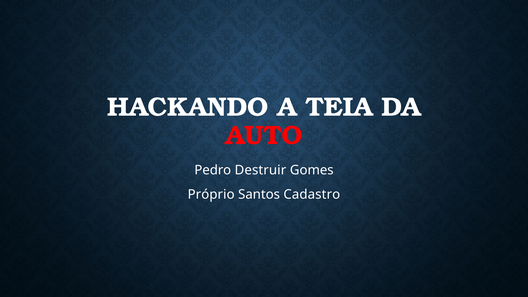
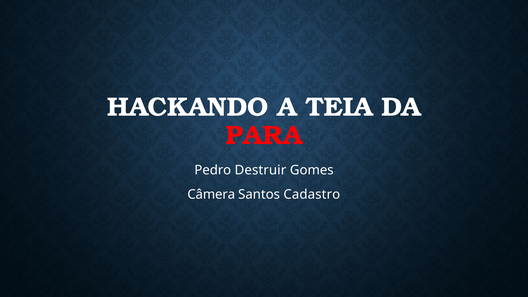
AUTO: AUTO -> PARA
Próprio: Próprio -> Câmera
